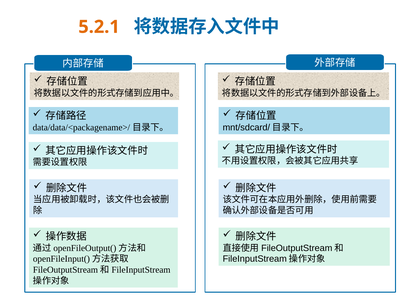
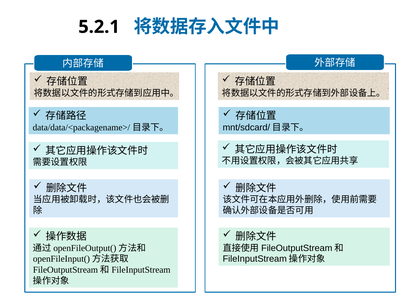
5.2.1 colour: orange -> black
